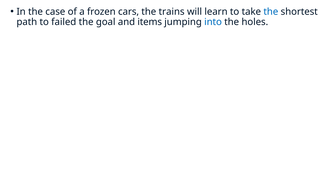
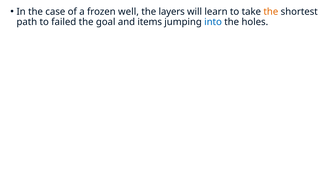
cars: cars -> well
trains: trains -> layers
the at (271, 12) colour: blue -> orange
